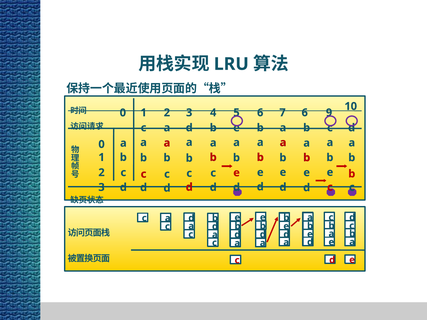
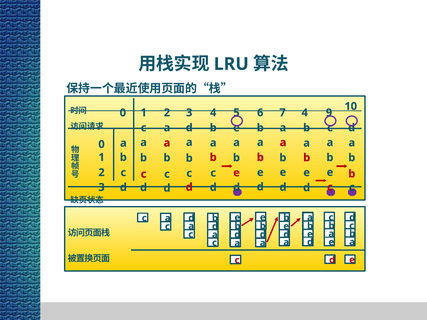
7 6: 6 -> 4
